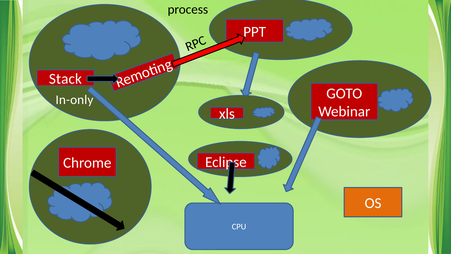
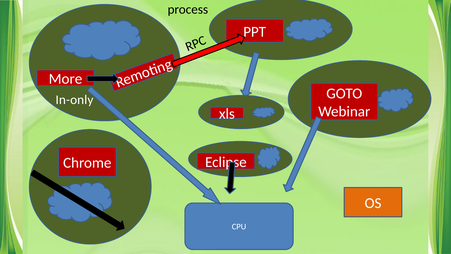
Stack: Stack -> More
